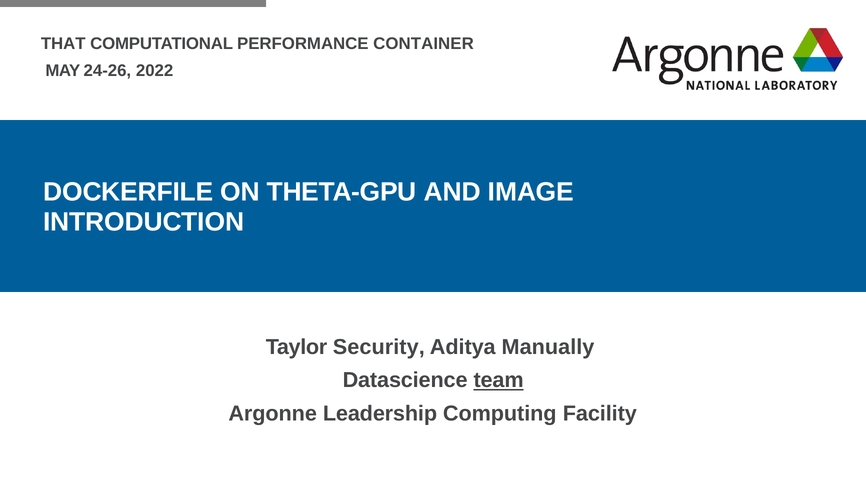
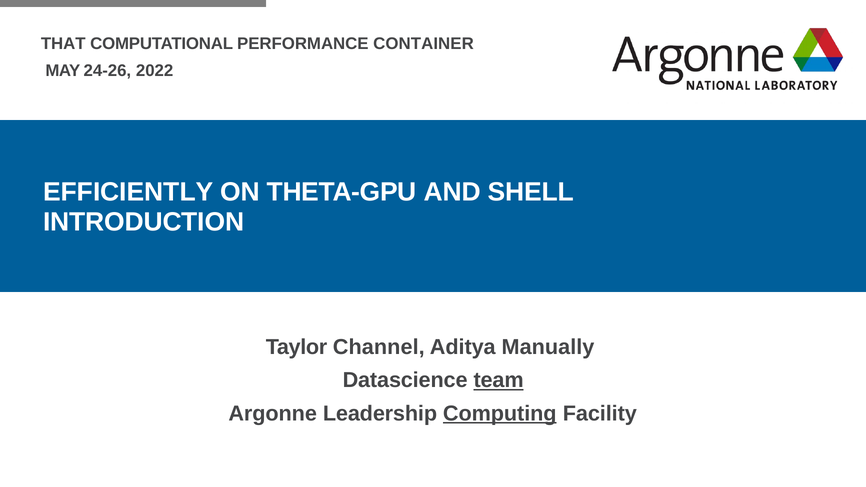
DOCKERFILE: DOCKERFILE -> EFFICIENTLY
IMAGE: IMAGE -> SHELL
Security: Security -> Channel
Computing underline: none -> present
